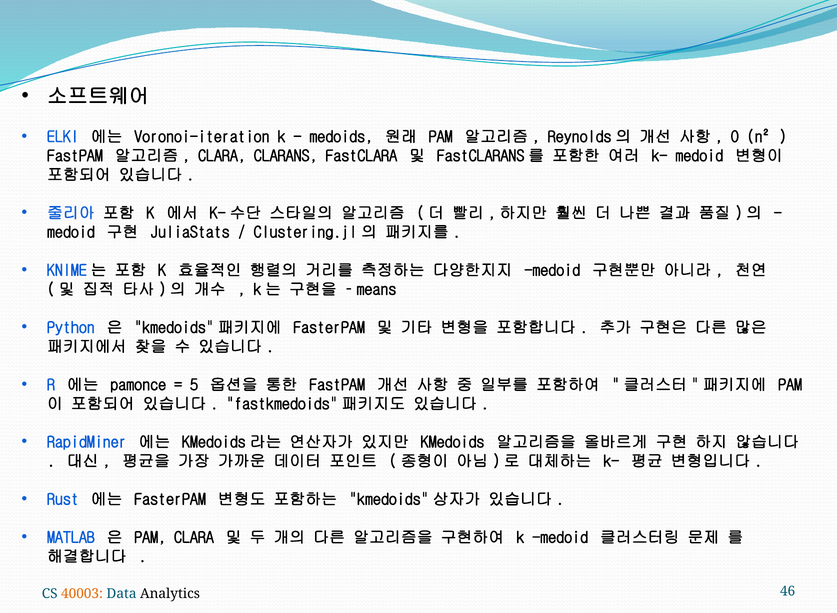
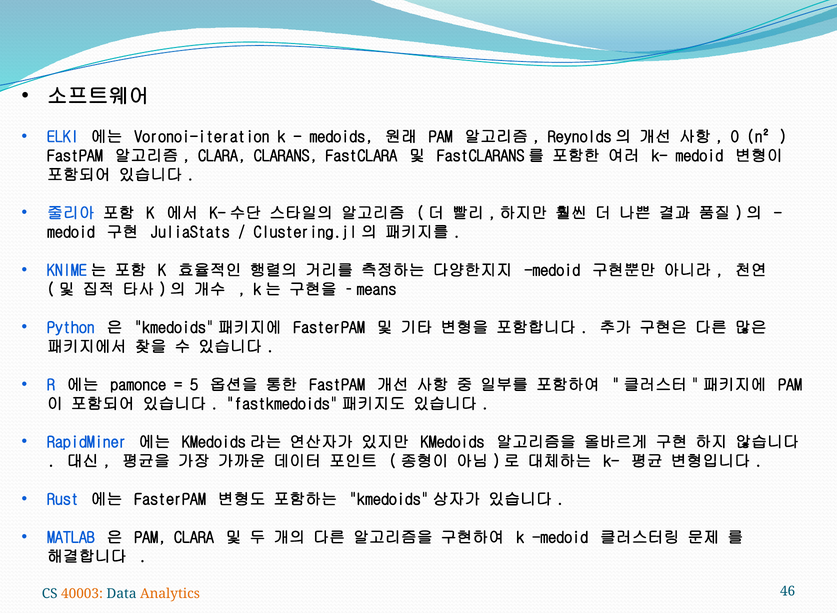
Analytics colour: black -> orange
